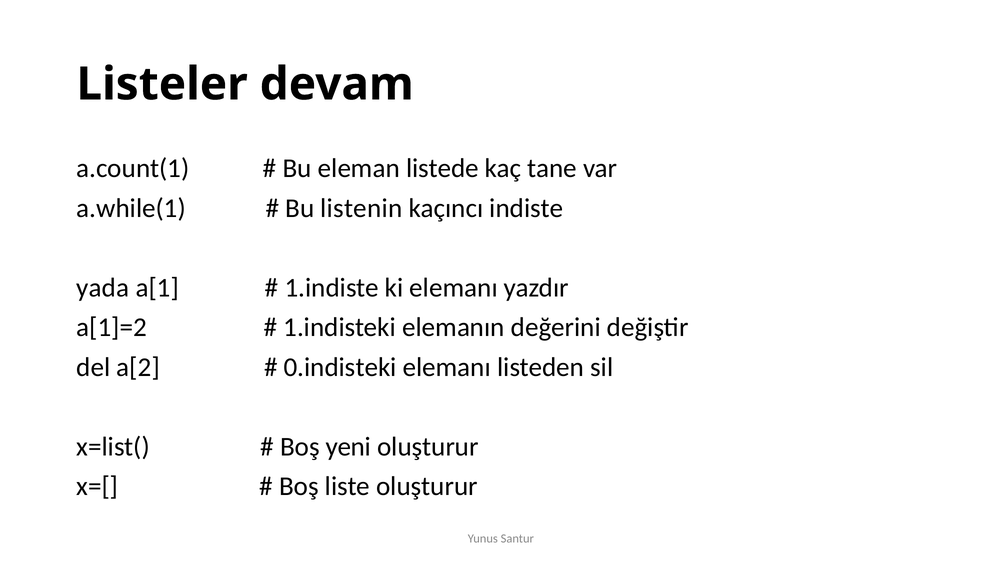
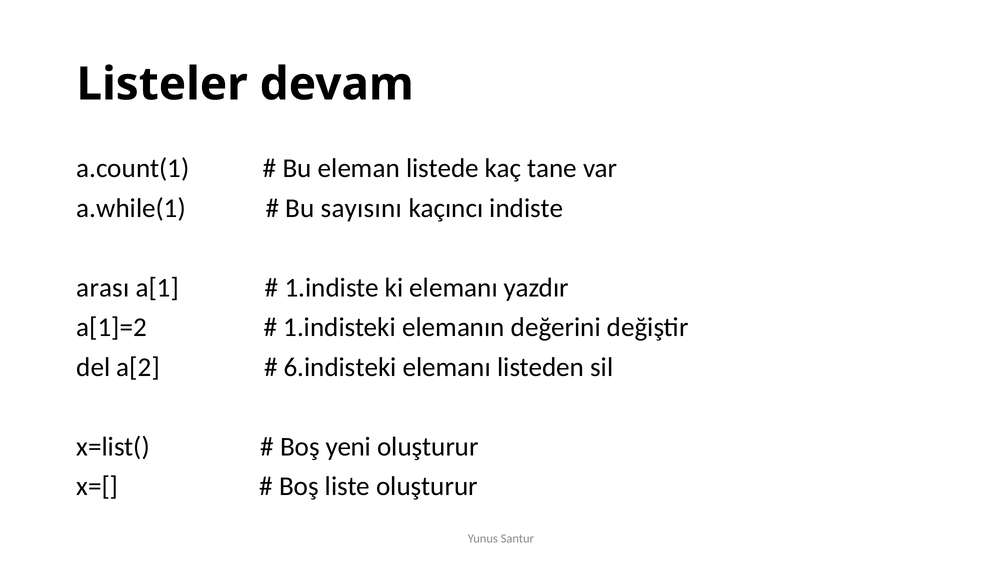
listenin: listenin -> sayısını
yada: yada -> arası
0.indisteki: 0.indisteki -> 6.indisteki
